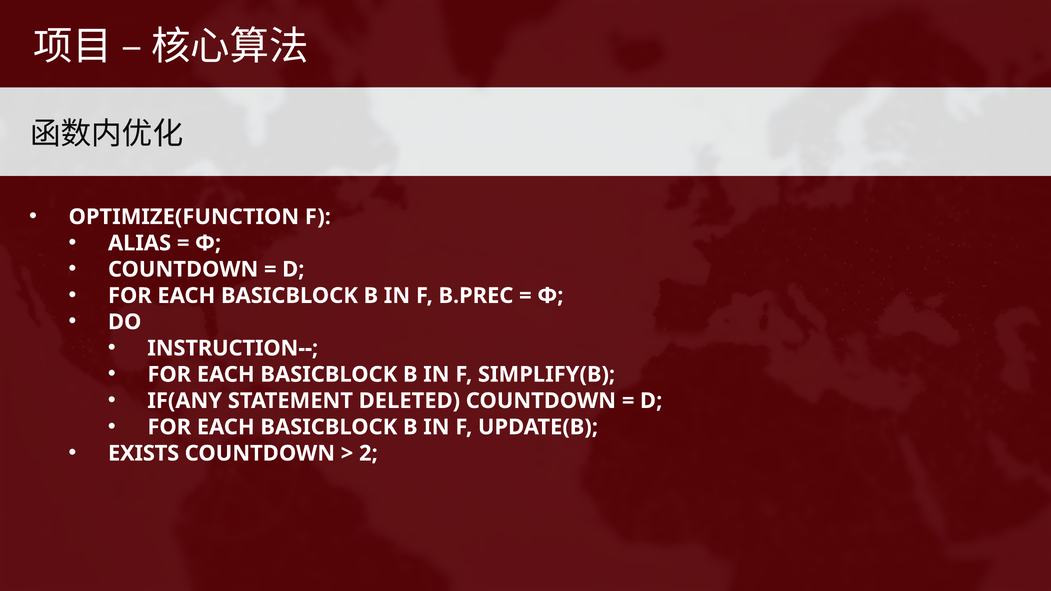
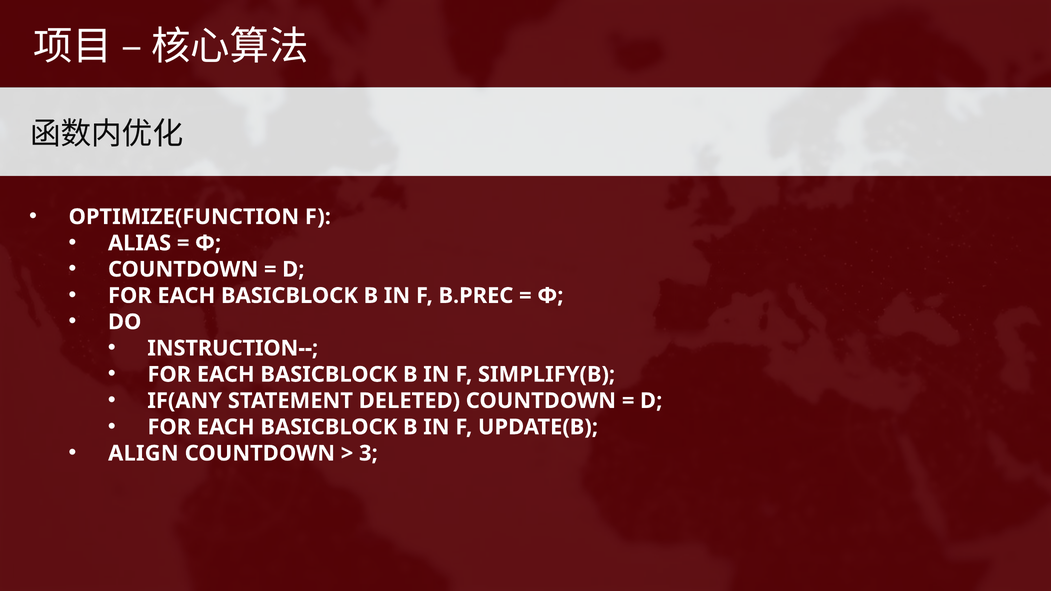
EXISTS: EXISTS -> ALIGN
2: 2 -> 3
